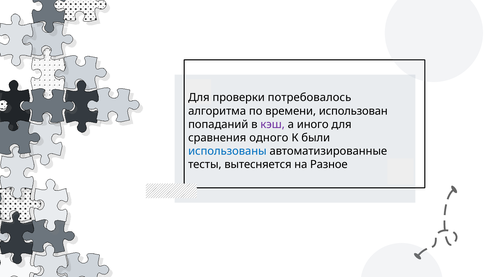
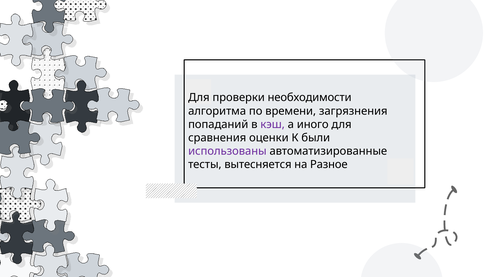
потребовалось: потребовалось -> необходимости
использован: использован -> загрязнения
одного: одного -> оценки
использованы colour: blue -> purple
